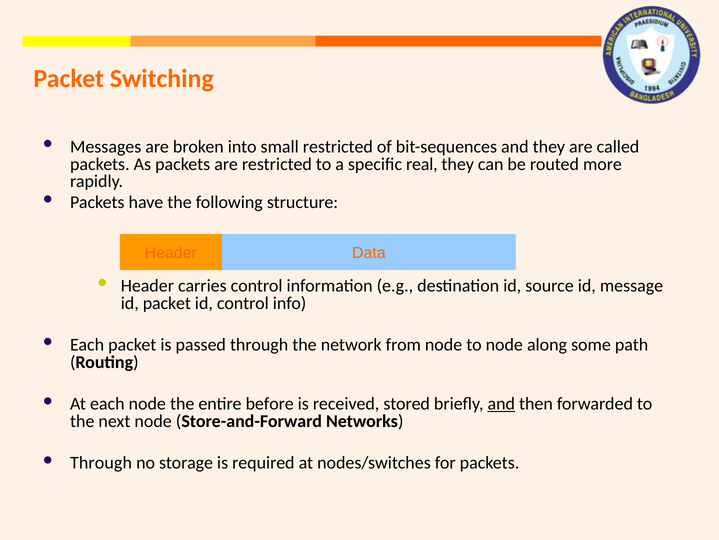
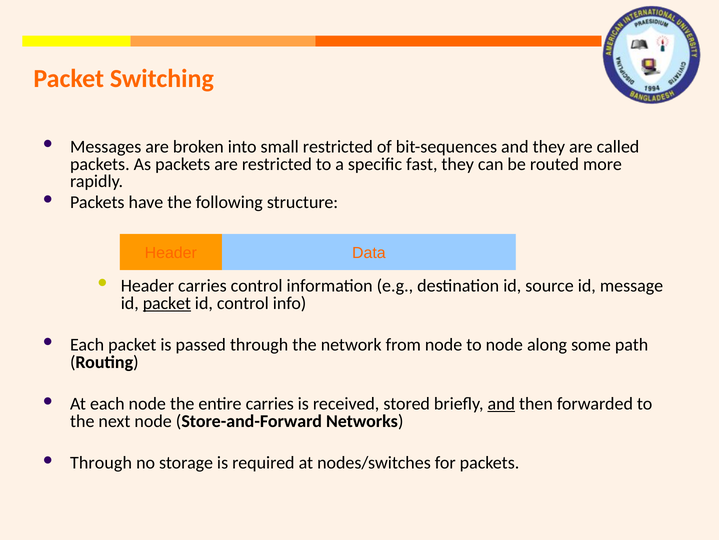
real: real -> fast
packet at (167, 303) underline: none -> present
entire before: before -> carries
